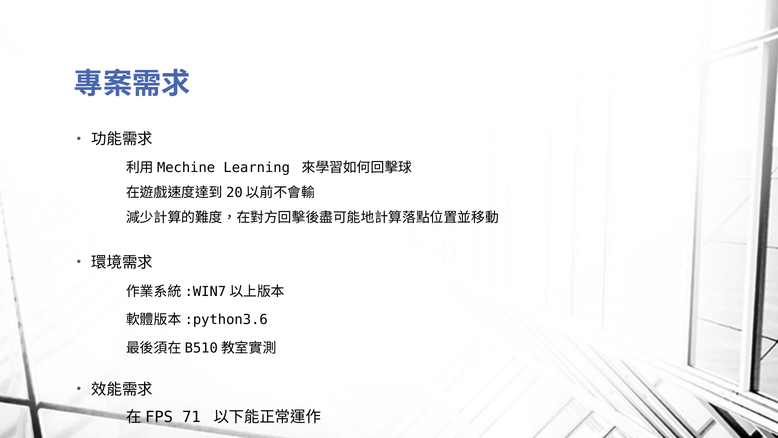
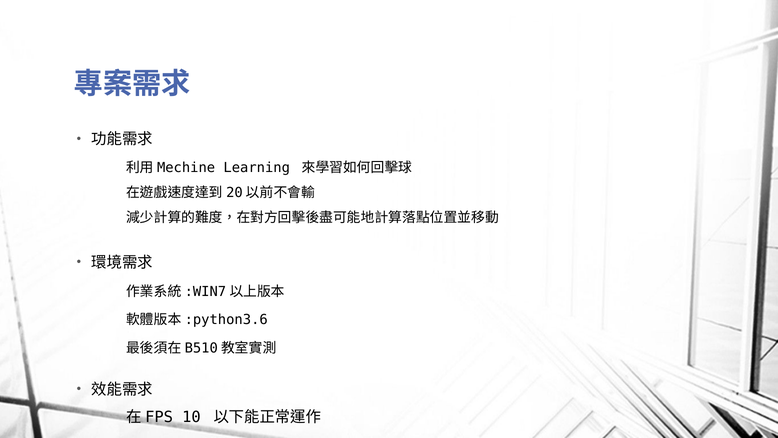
71: 71 -> 10
